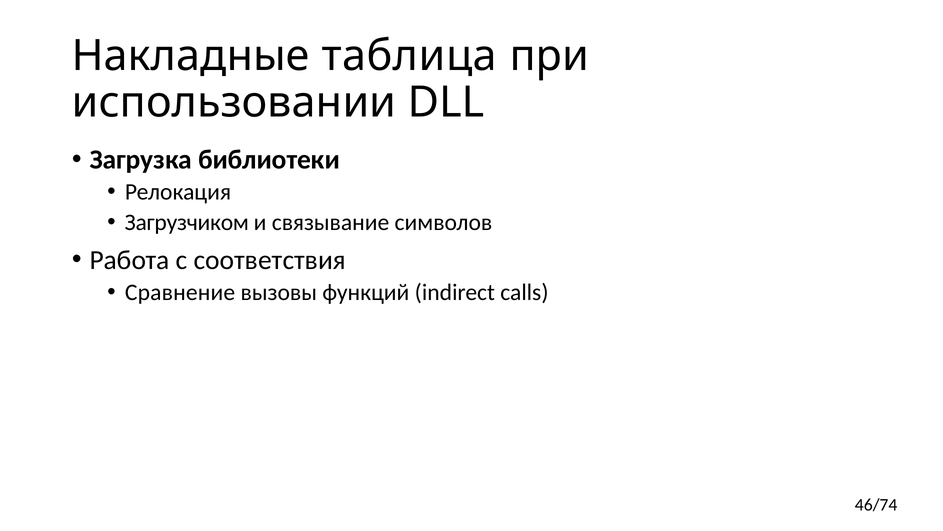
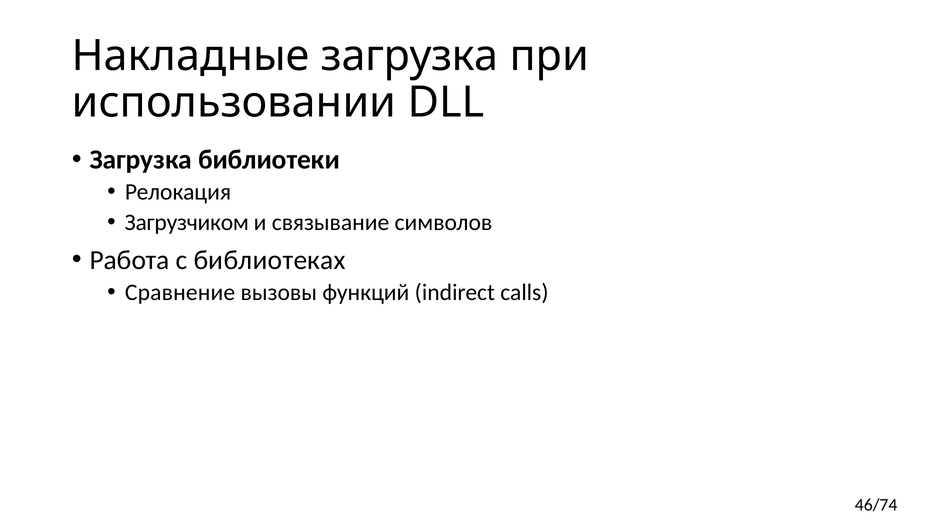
Накладные таблица: таблица -> загрузка
соответствия: соответствия -> библиотеках
